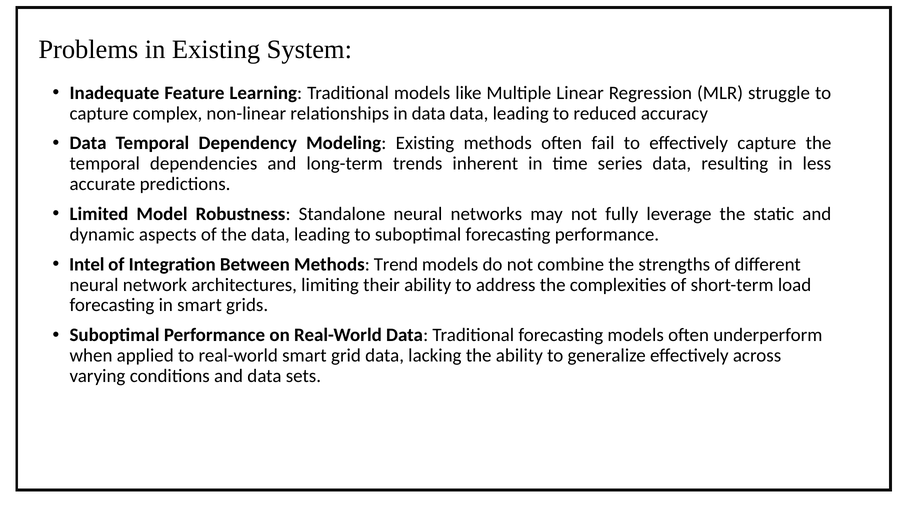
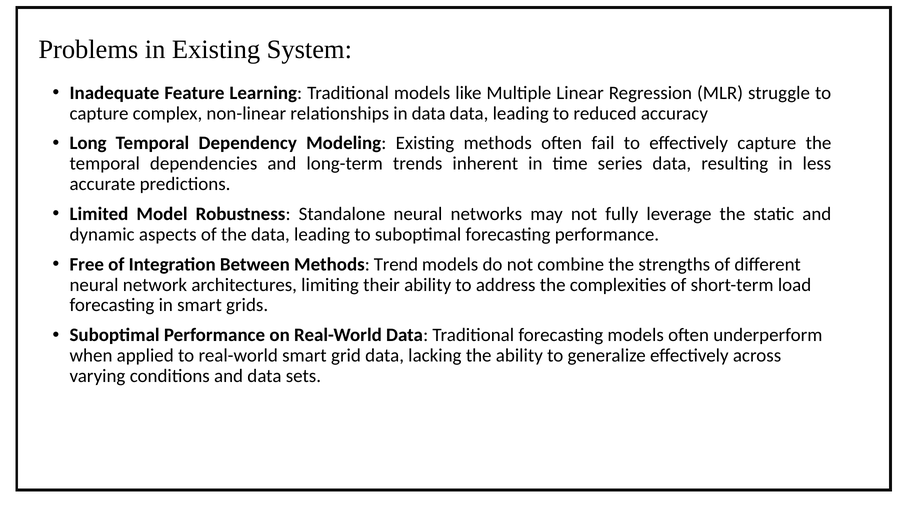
Data at (88, 143): Data -> Long
Intel: Intel -> Free
